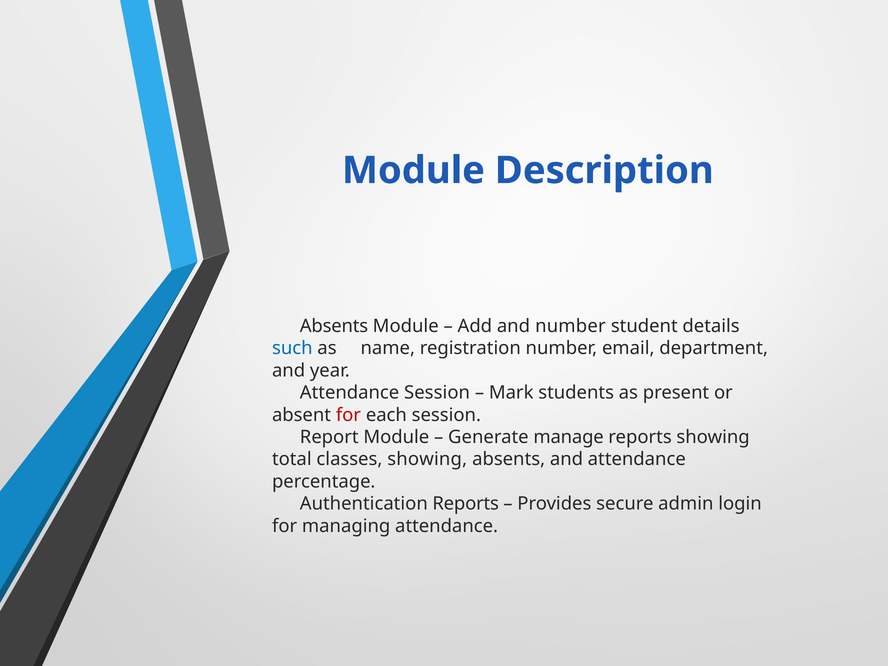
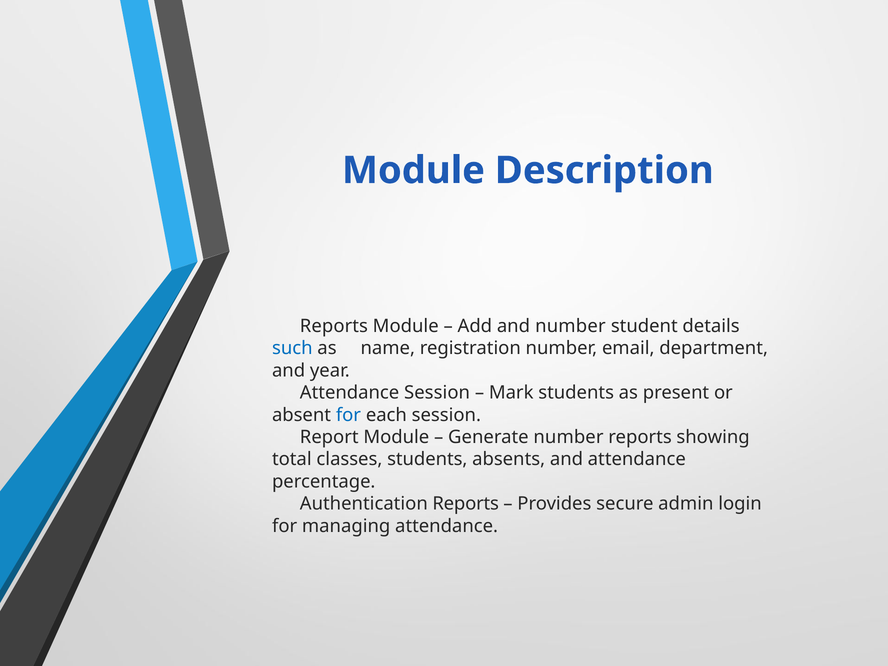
Absents at (334, 326): Absents -> Reports
for at (348, 415) colour: red -> blue
Generate manage: manage -> number
classes showing: showing -> students
